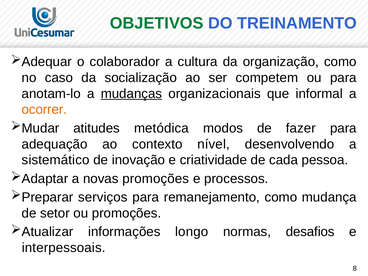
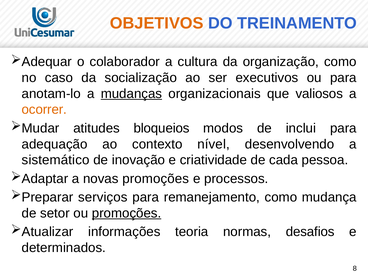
OBJETIVOS colour: green -> orange
competem: competem -> executivos
informal: informal -> valiosos
metódica: metódica -> bloqueios
fazer: fazer -> inclui
promoções at (127, 213) underline: none -> present
longo: longo -> teoria
interpessoais: interpessoais -> determinados
